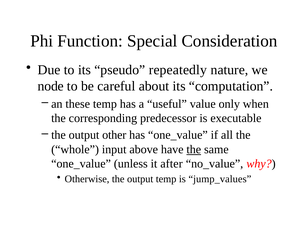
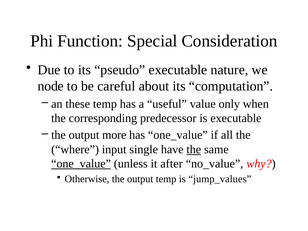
pseudo repeatedly: repeatedly -> executable
other: other -> more
whole: whole -> where
above: above -> single
one_value at (81, 164) underline: none -> present
